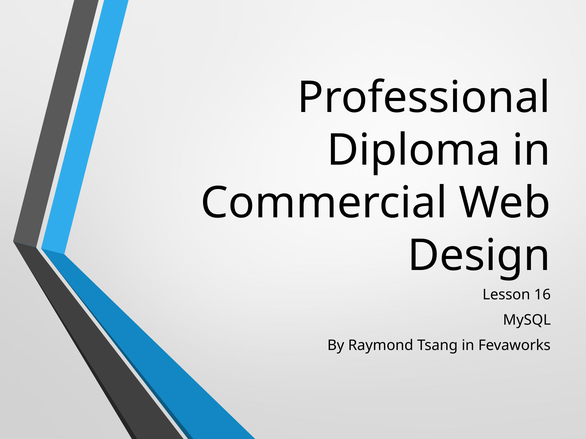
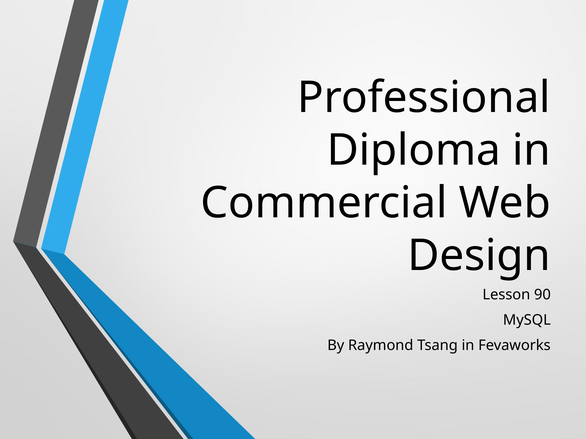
16: 16 -> 90
